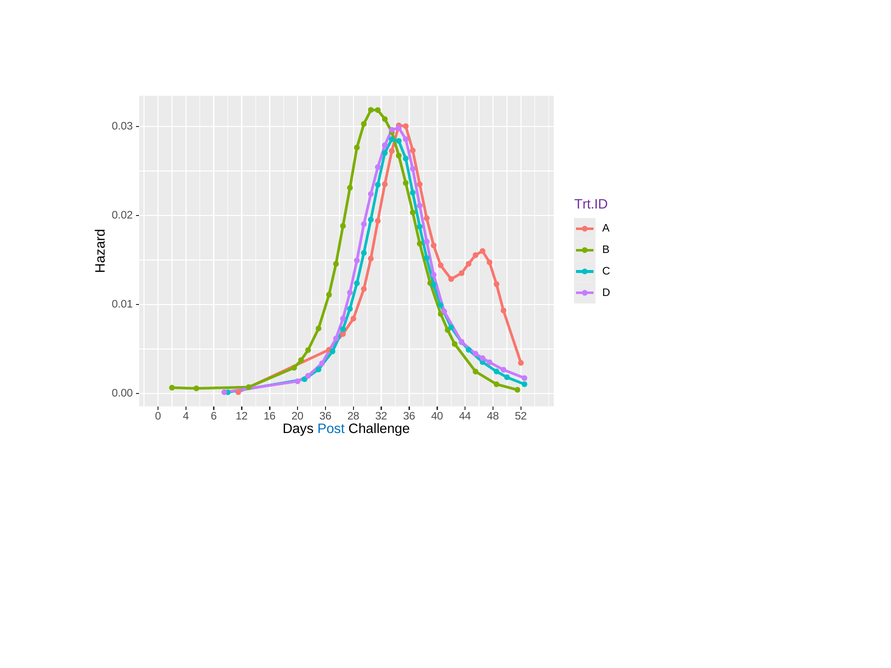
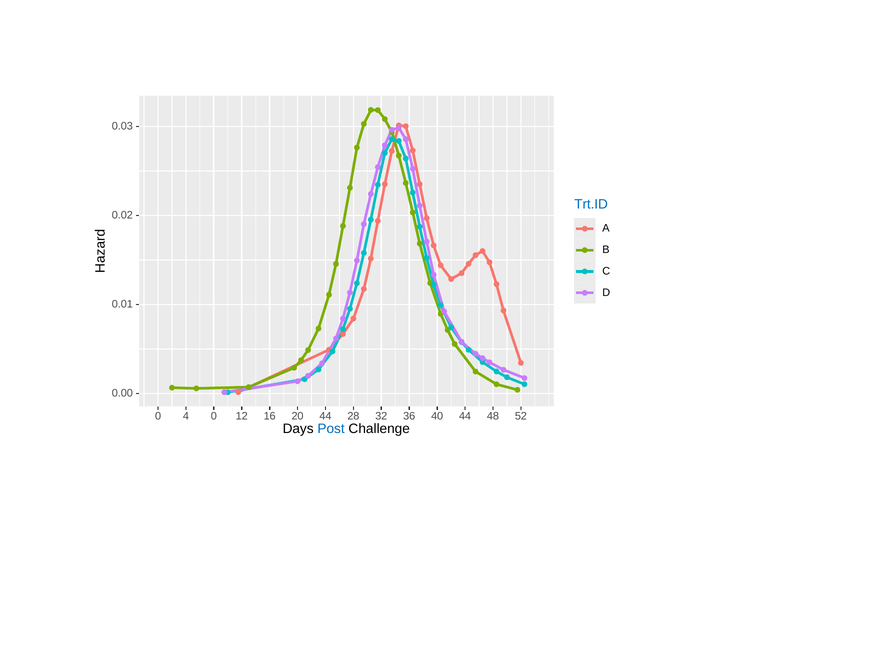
Trt.ID colour: purple -> blue
4 6: 6 -> 0
20 36: 36 -> 44
